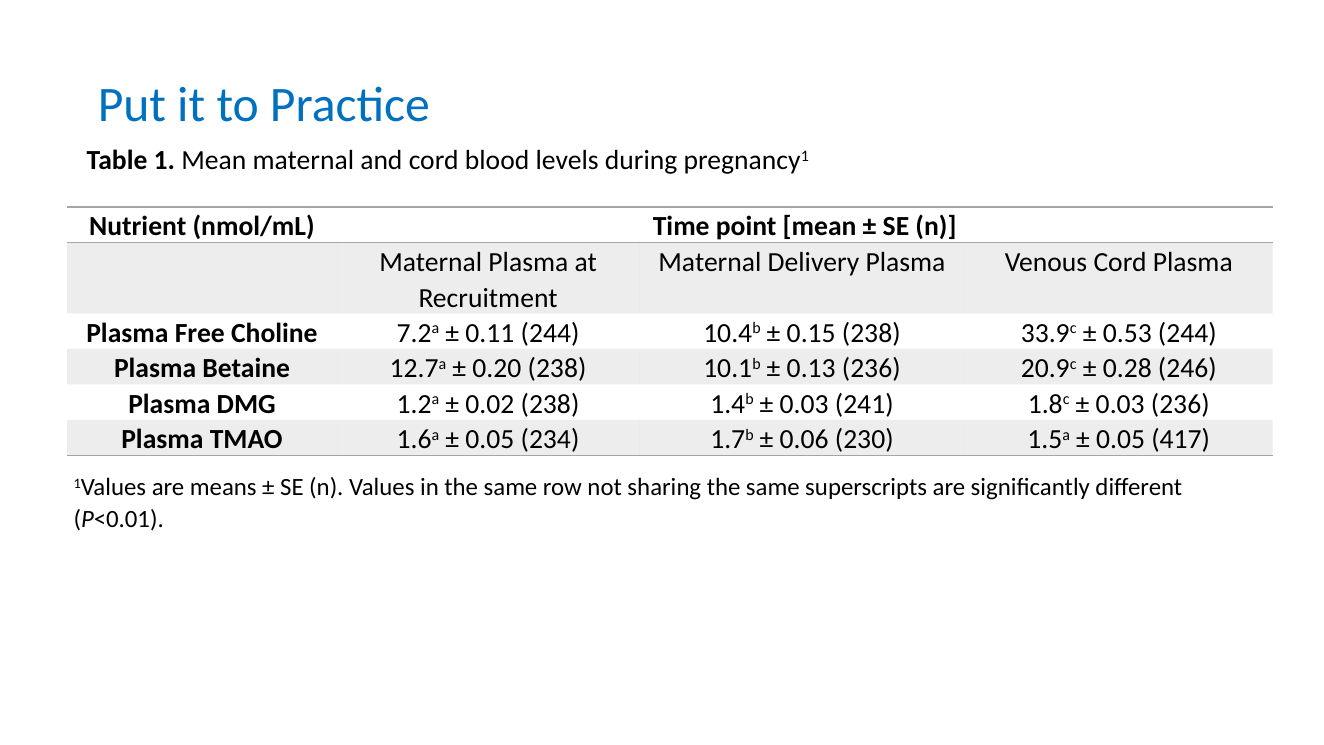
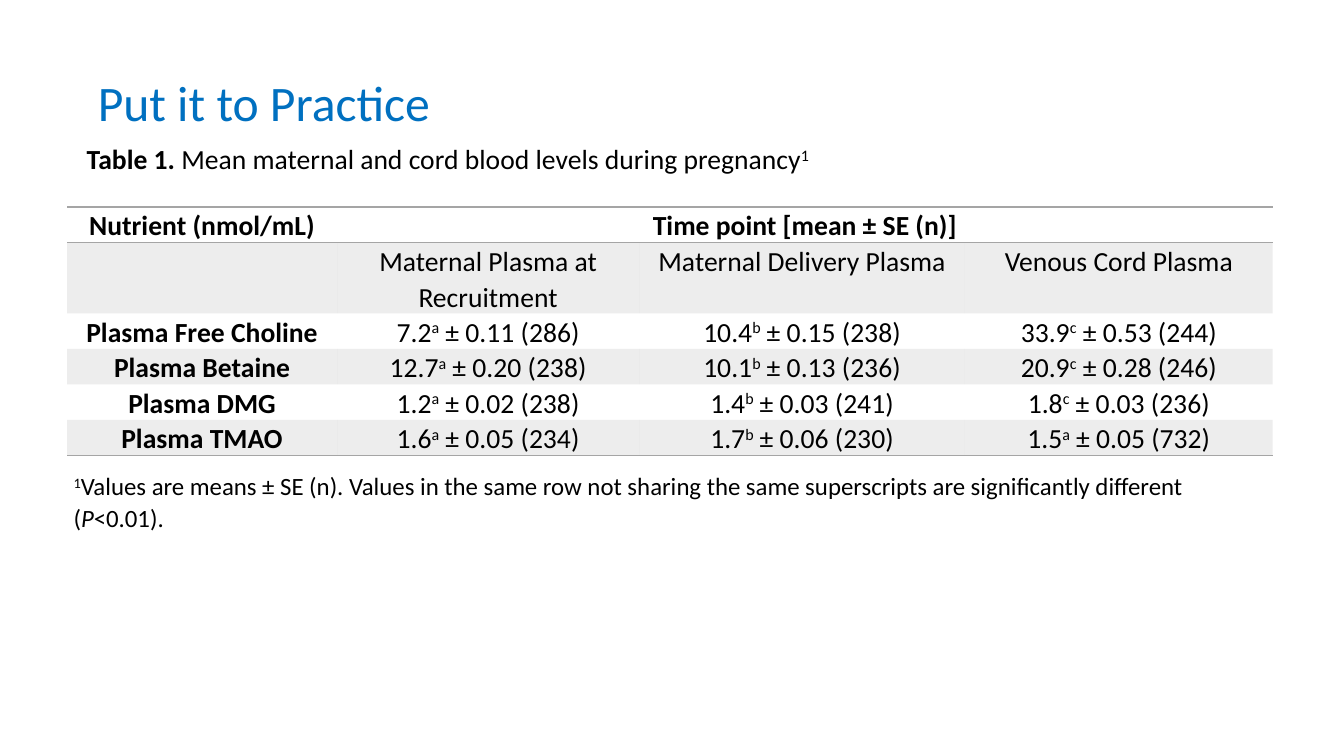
0.11 244: 244 -> 286
417: 417 -> 732
